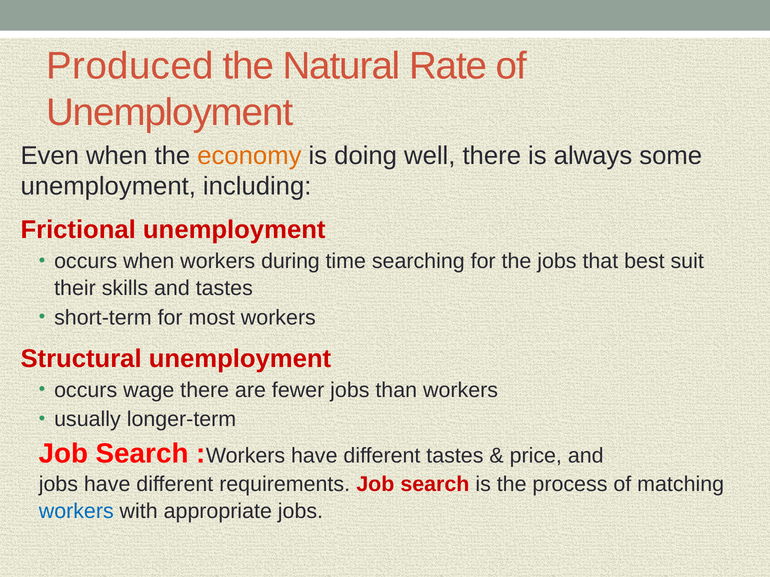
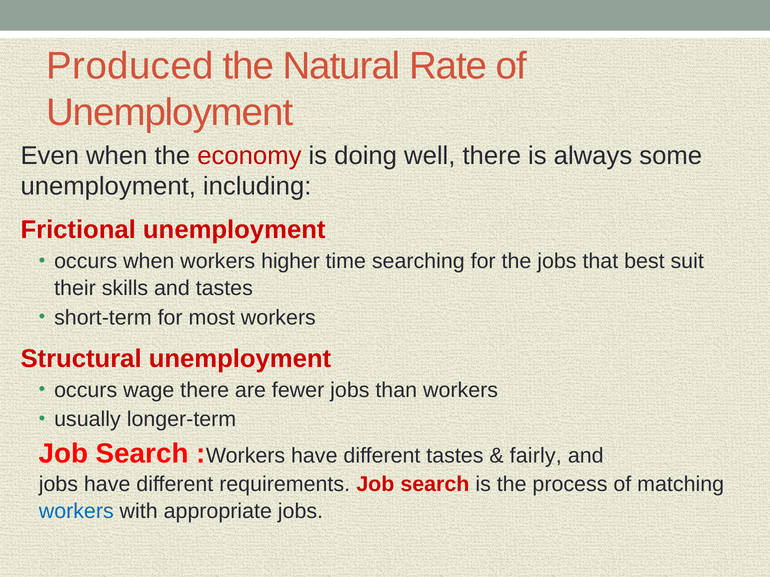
economy colour: orange -> red
during: during -> higher
price: price -> fairly
